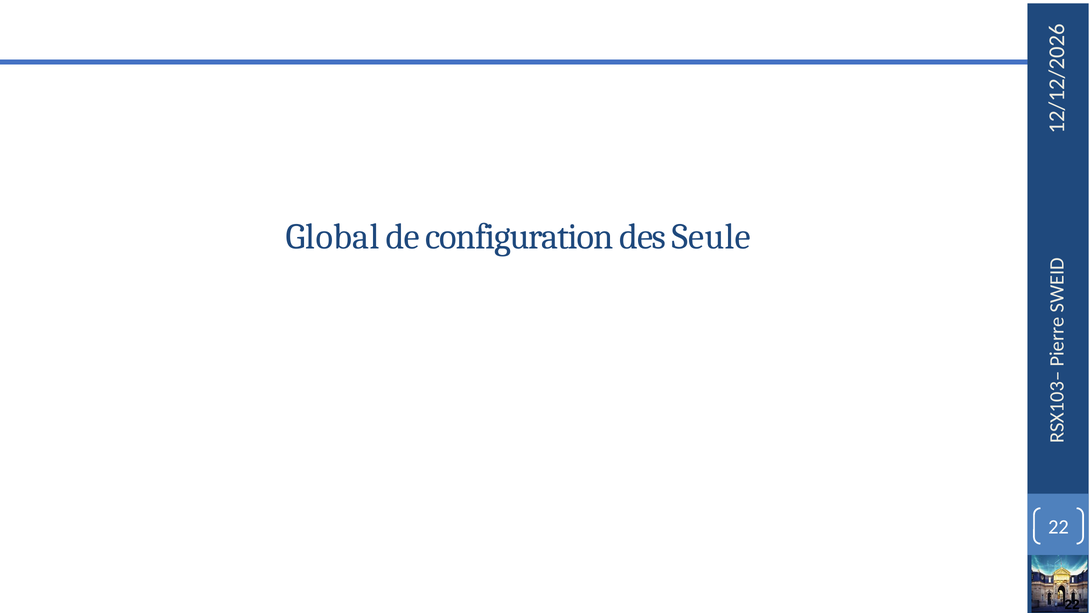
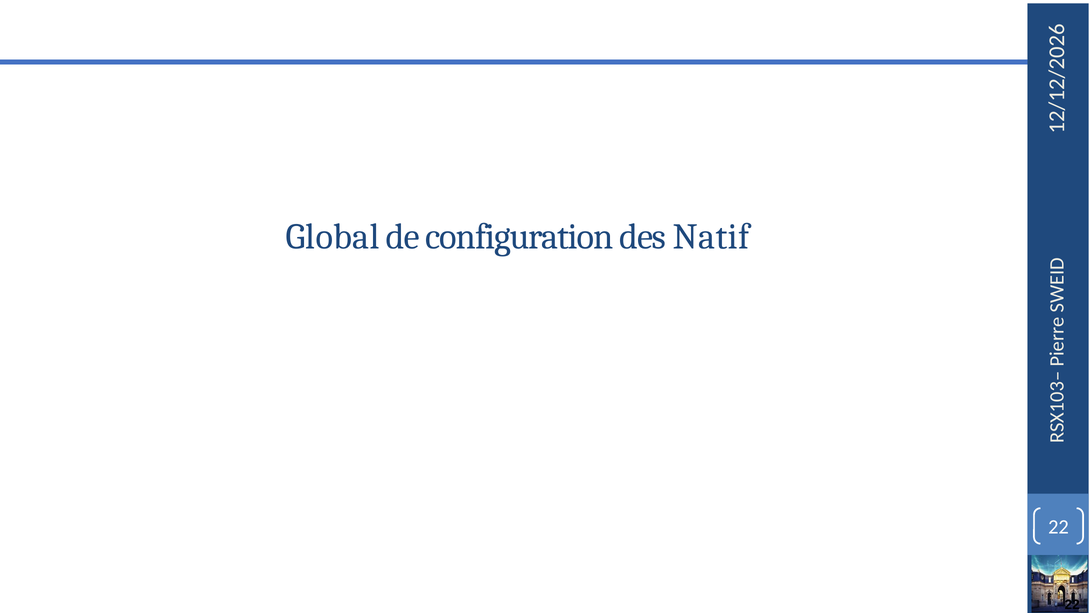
Seule: Seule -> Natif
